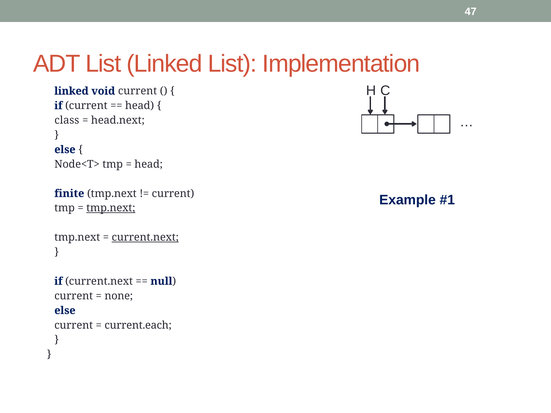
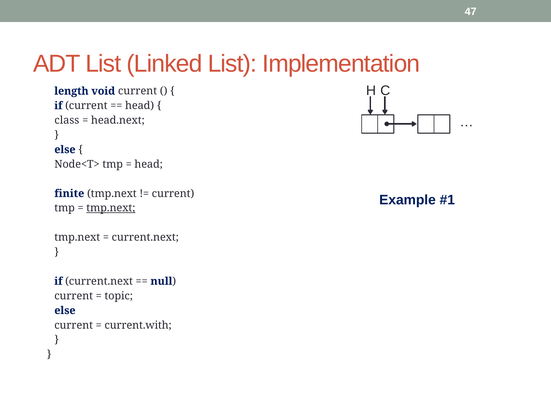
linked at (71, 91): linked -> length
current.next at (145, 238) underline: present -> none
none: none -> topic
current.each: current.each -> current.with
